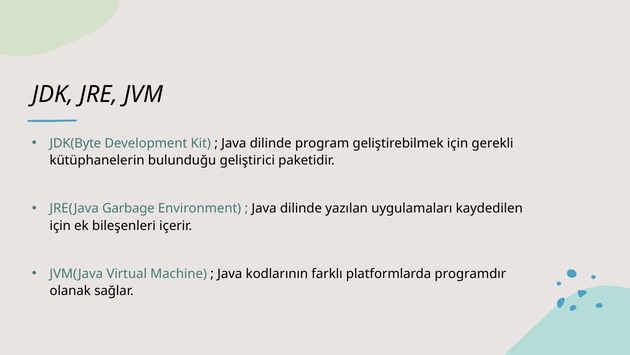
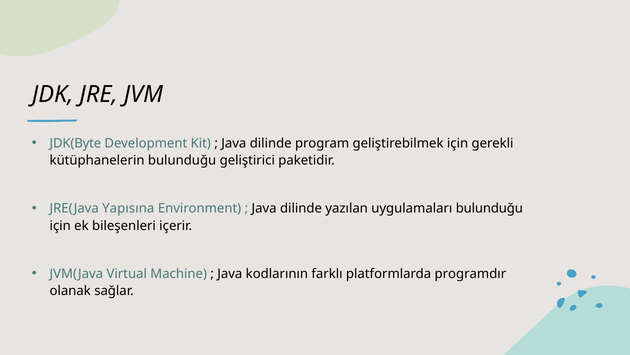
Garbage: Garbage -> Yapısına
uygulamaları kaydedilen: kaydedilen -> bulunduğu
